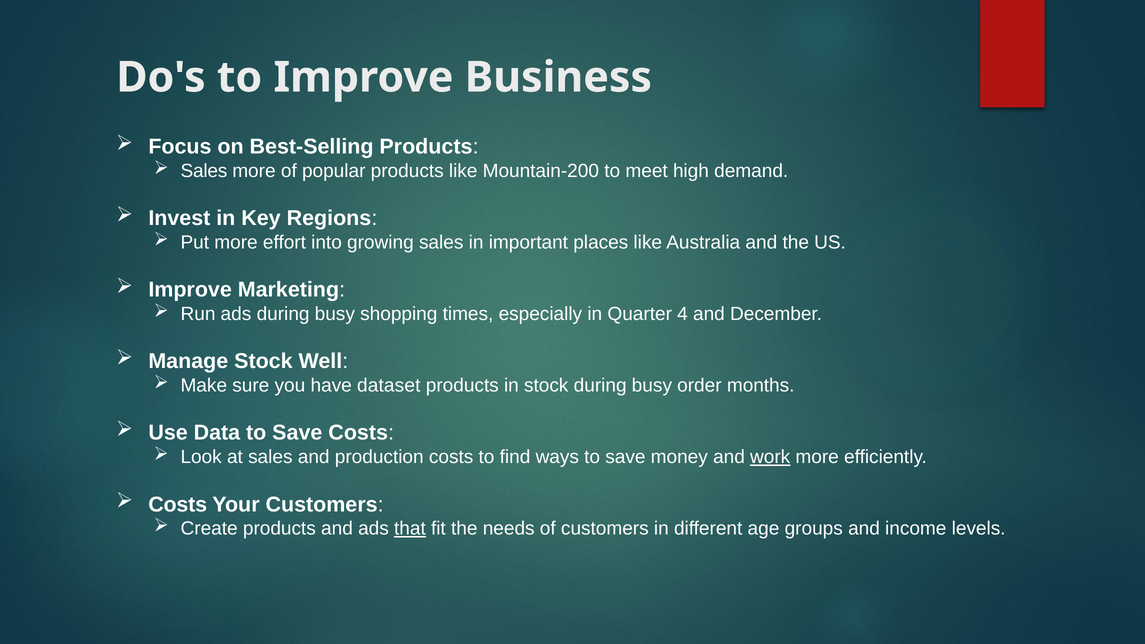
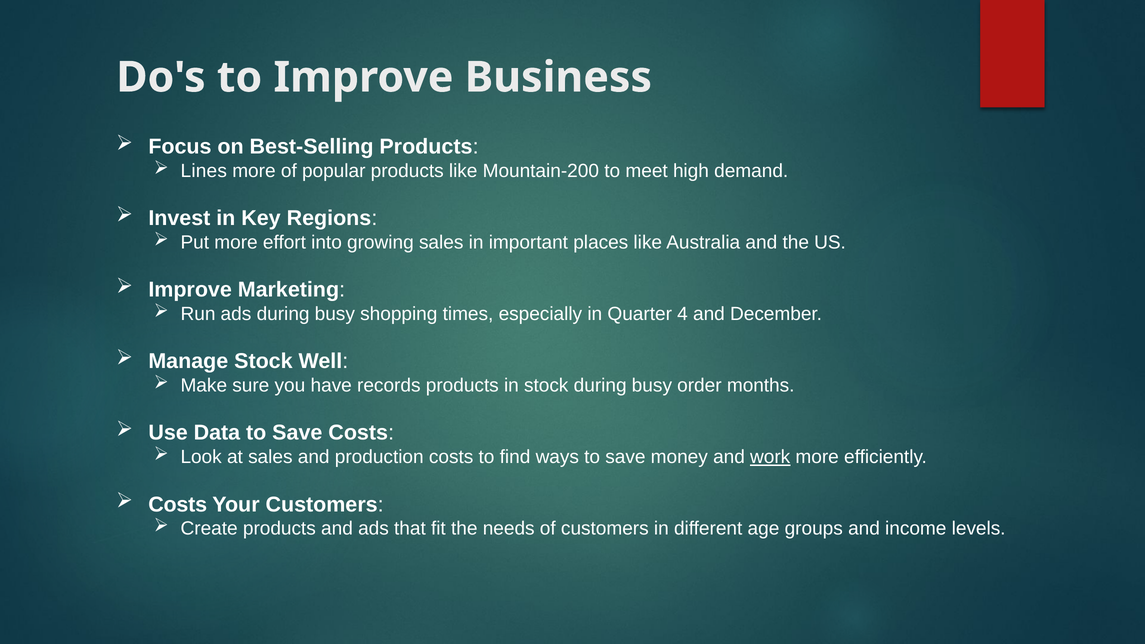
Sales at (204, 171): Sales -> Lines
dataset: dataset -> records
that underline: present -> none
